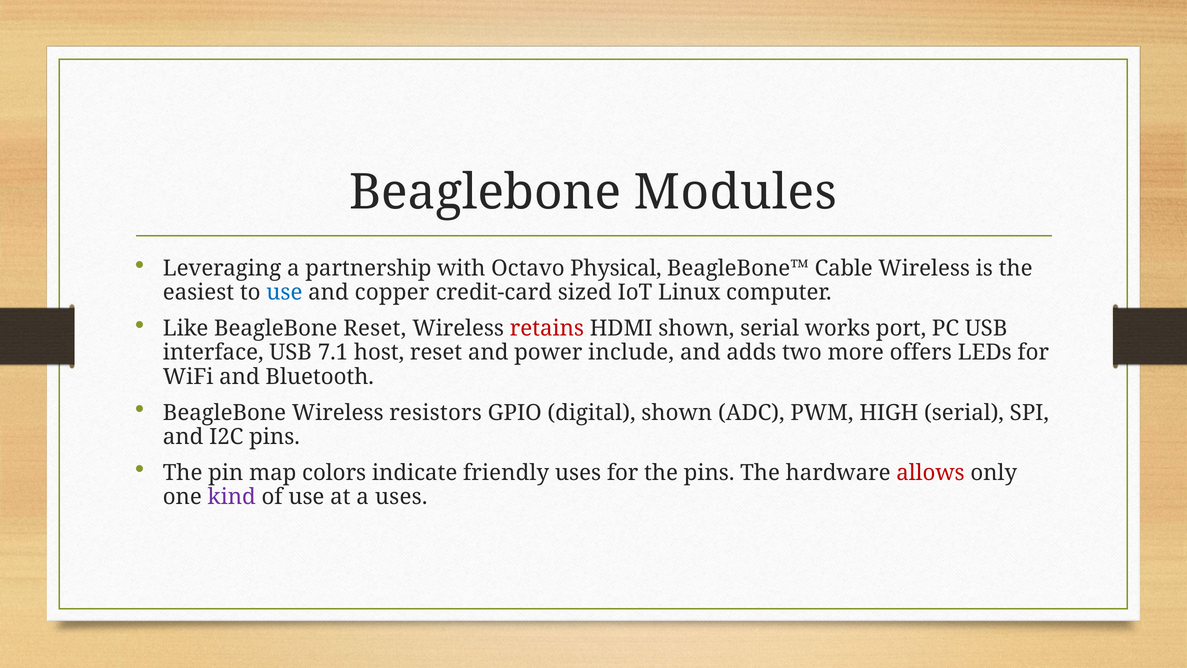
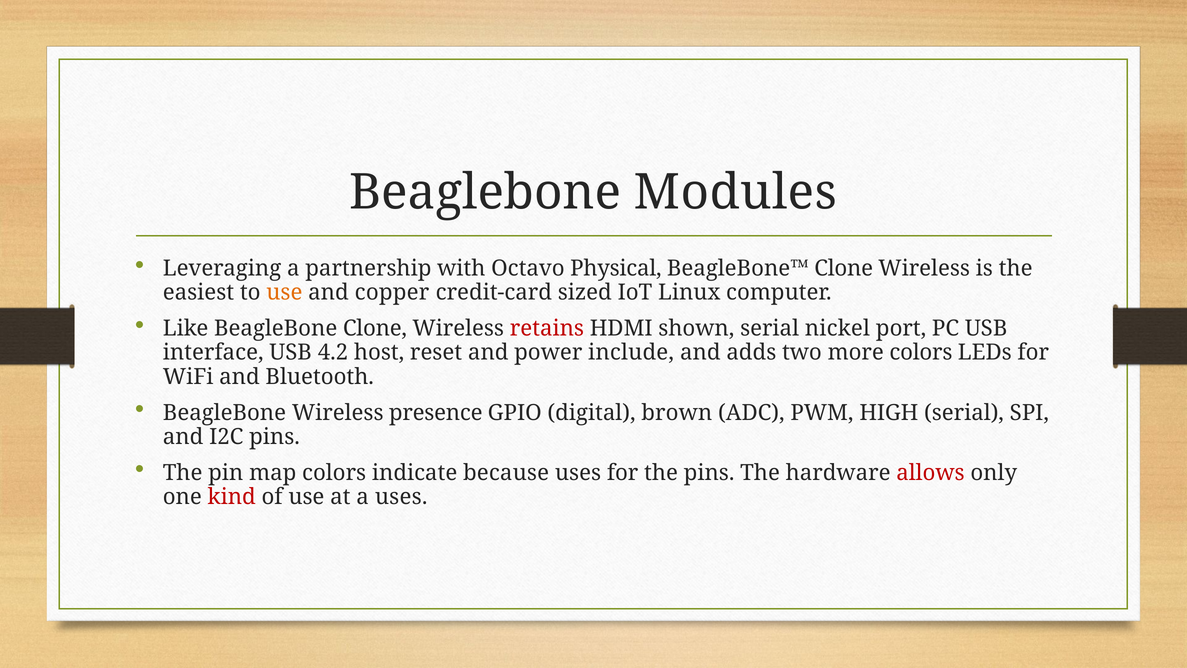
BeagleBone™ Cable: Cable -> Clone
use at (284, 292) colour: blue -> orange
BeagleBone Reset: Reset -> Clone
works: works -> nickel
7.1: 7.1 -> 4.2
more offers: offers -> colors
resistors: resistors -> presence
digital shown: shown -> brown
friendly: friendly -> because
kind colour: purple -> red
